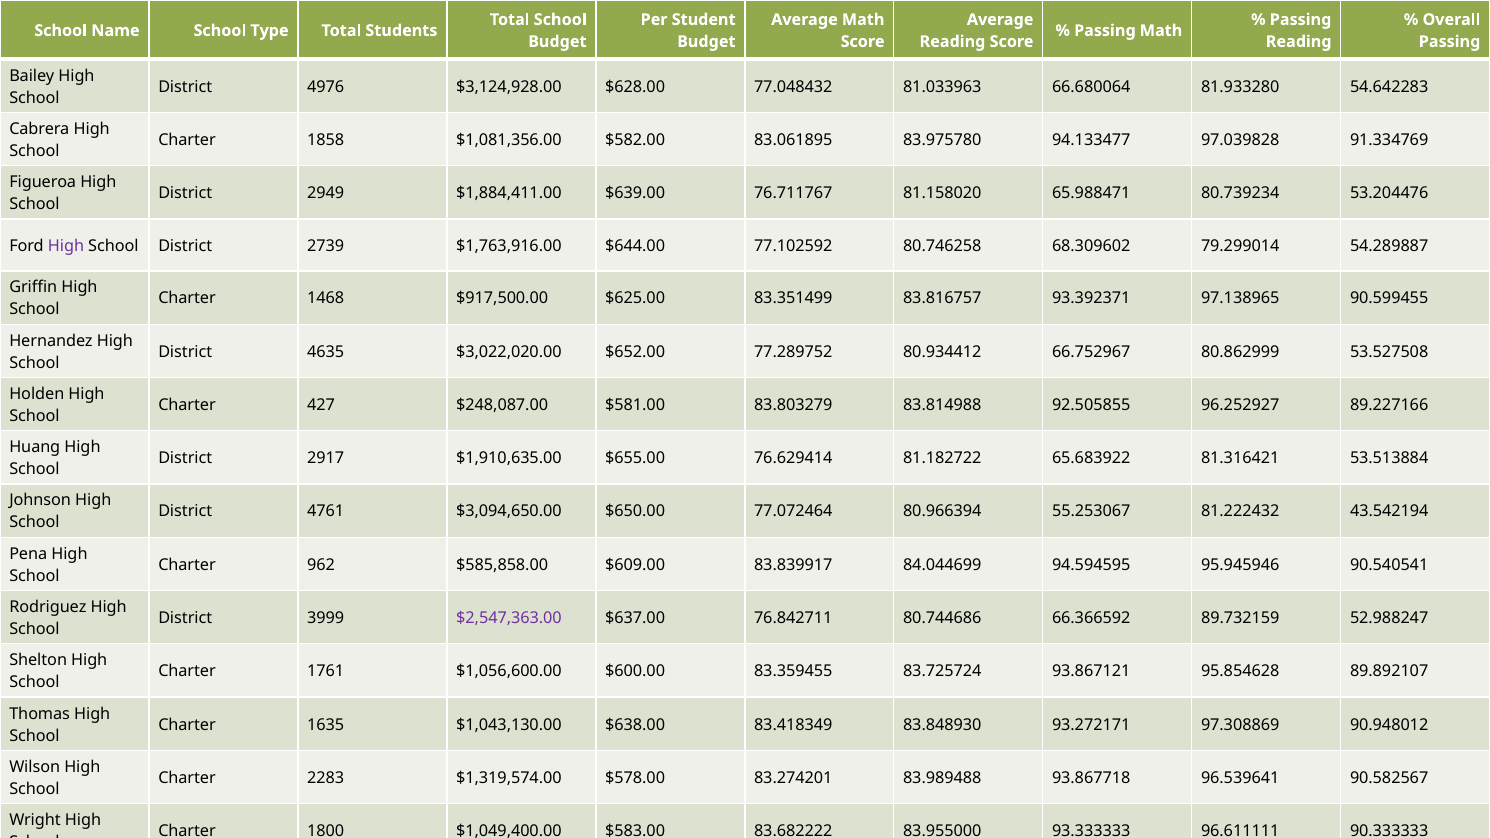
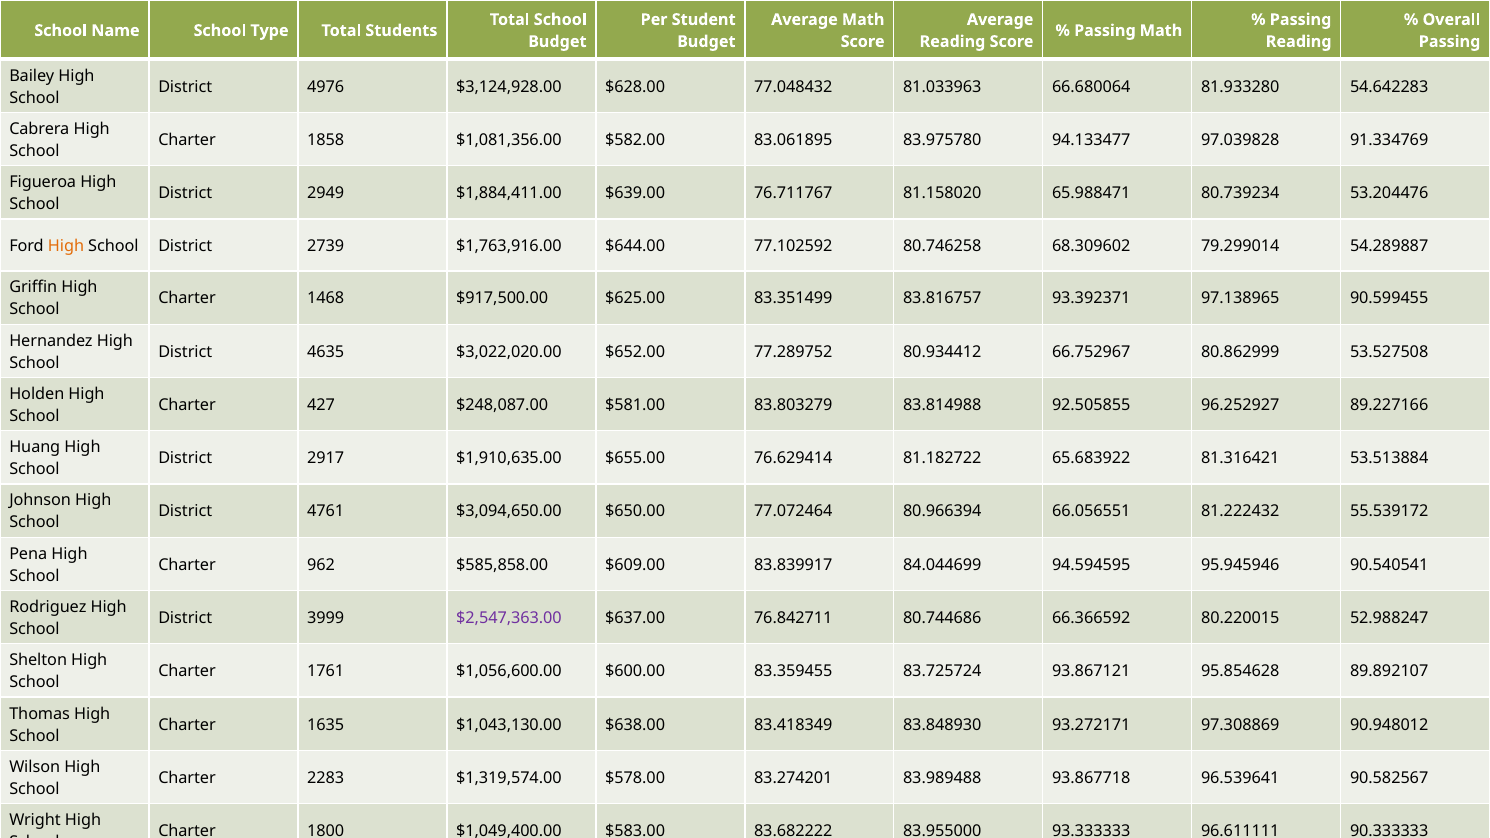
High at (66, 246) colour: purple -> orange
55.253067: 55.253067 -> 66.056551
43.542194: 43.542194 -> 55.539172
89.732159: 89.732159 -> 80.220015
